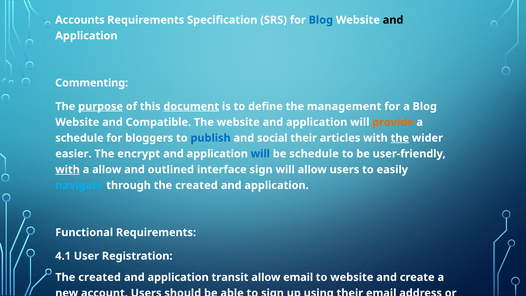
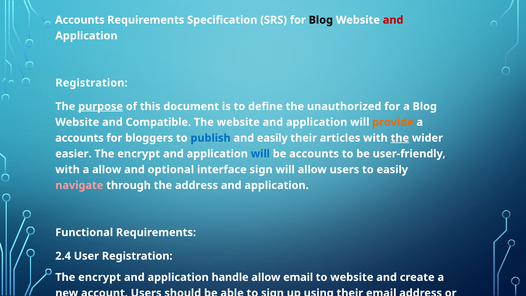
Blog at (321, 20) colour: blue -> black
and at (393, 20) colour: black -> red
Commenting at (92, 83): Commenting -> Registration
document underline: present -> none
management: management -> unauthorized
schedule at (79, 138): schedule -> accounts
and social: social -> easily
be schedule: schedule -> accounts
with at (68, 169) underline: present -> none
outlined: outlined -> optional
navigate colour: light blue -> pink
through the created: created -> address
4.1: 4.1 -> 2.4
created at (100, 277): created -> encrypt
transit: transit -> handle
